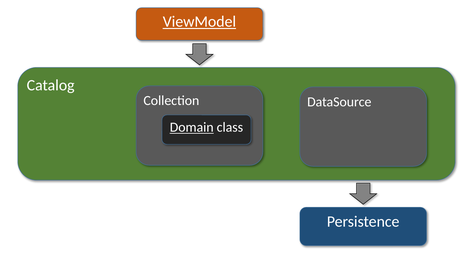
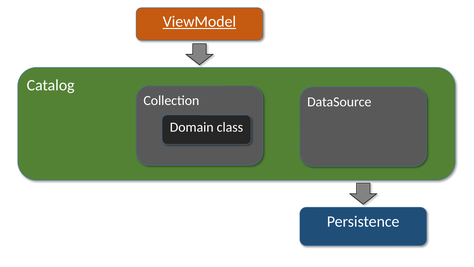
Domain underline: present -> none
